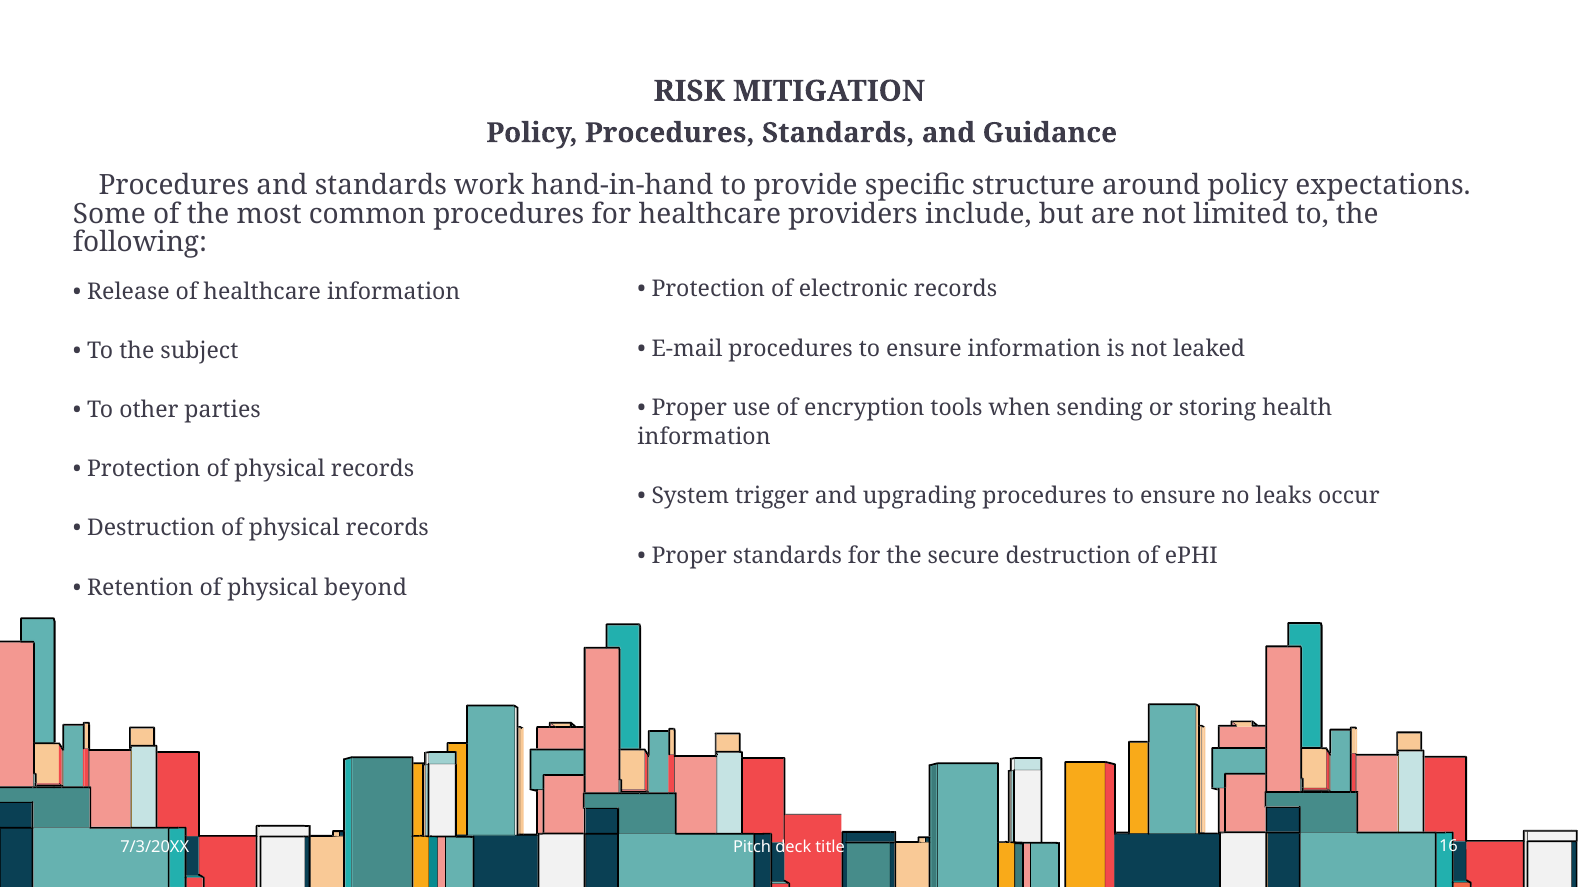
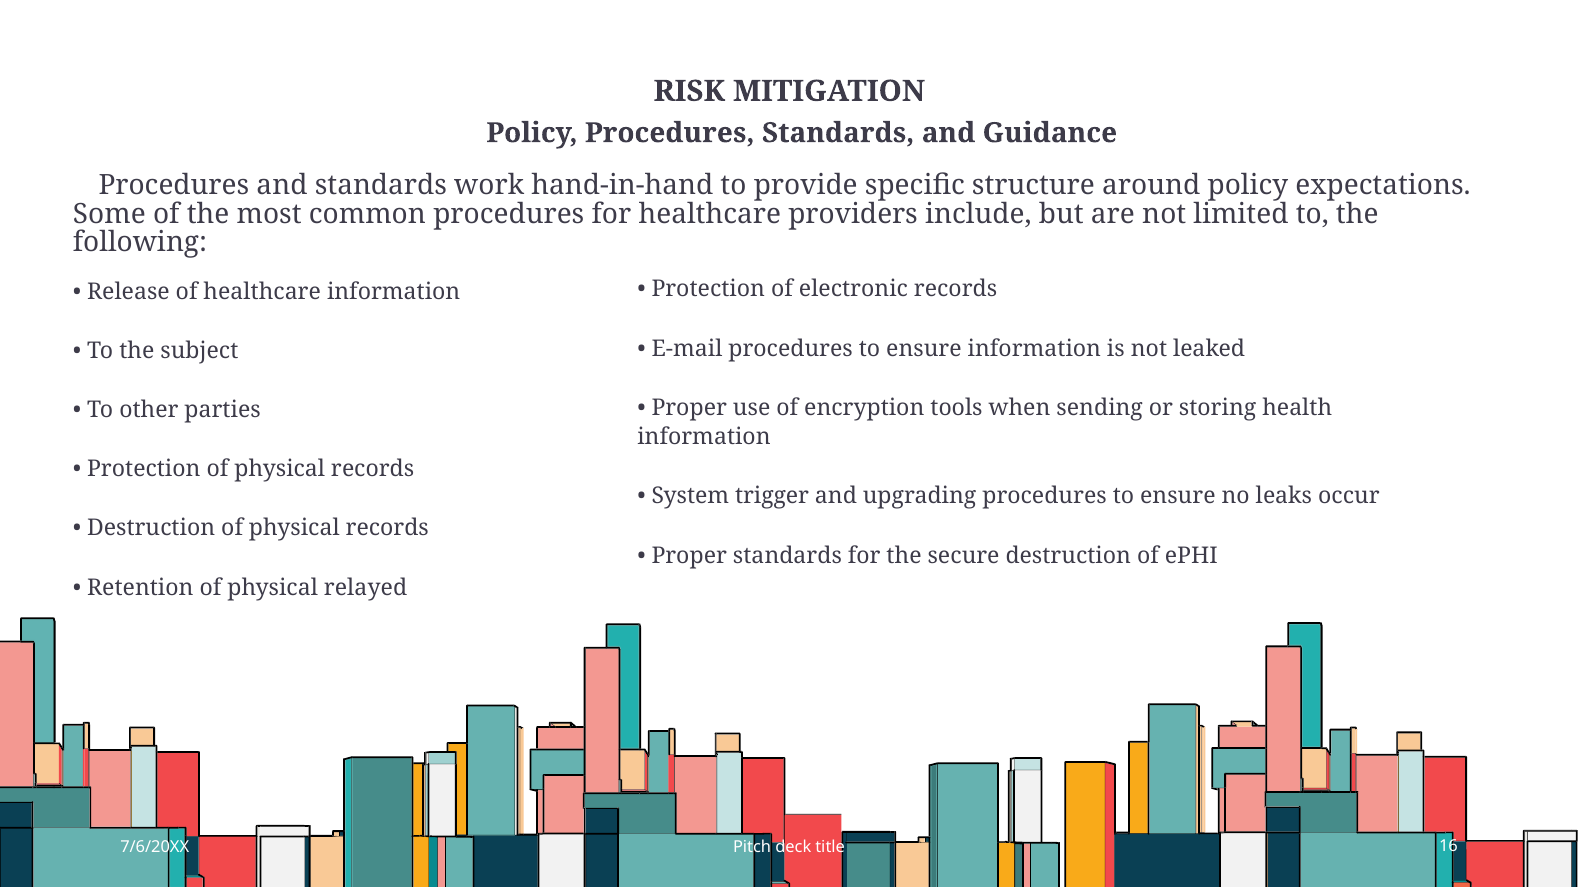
beyond: beyond -> relayed
7/3/20XX: 7/3/20XX -> 7/6/20XX
